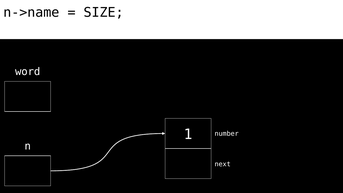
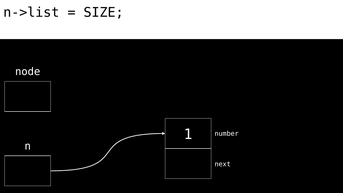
n->name: n->name -> n->list
word: word -> node
